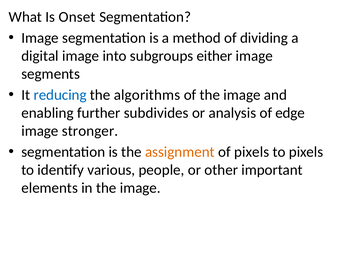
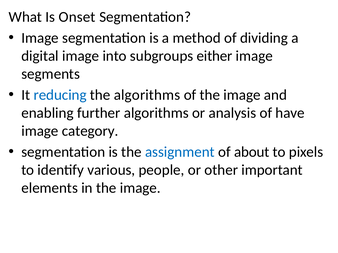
further subdivides: subdivides -> algorithms
edge: edge -> have
stronger: stronger -> category
assignment colour: orange -> blue
of pixels: pixels -> about
